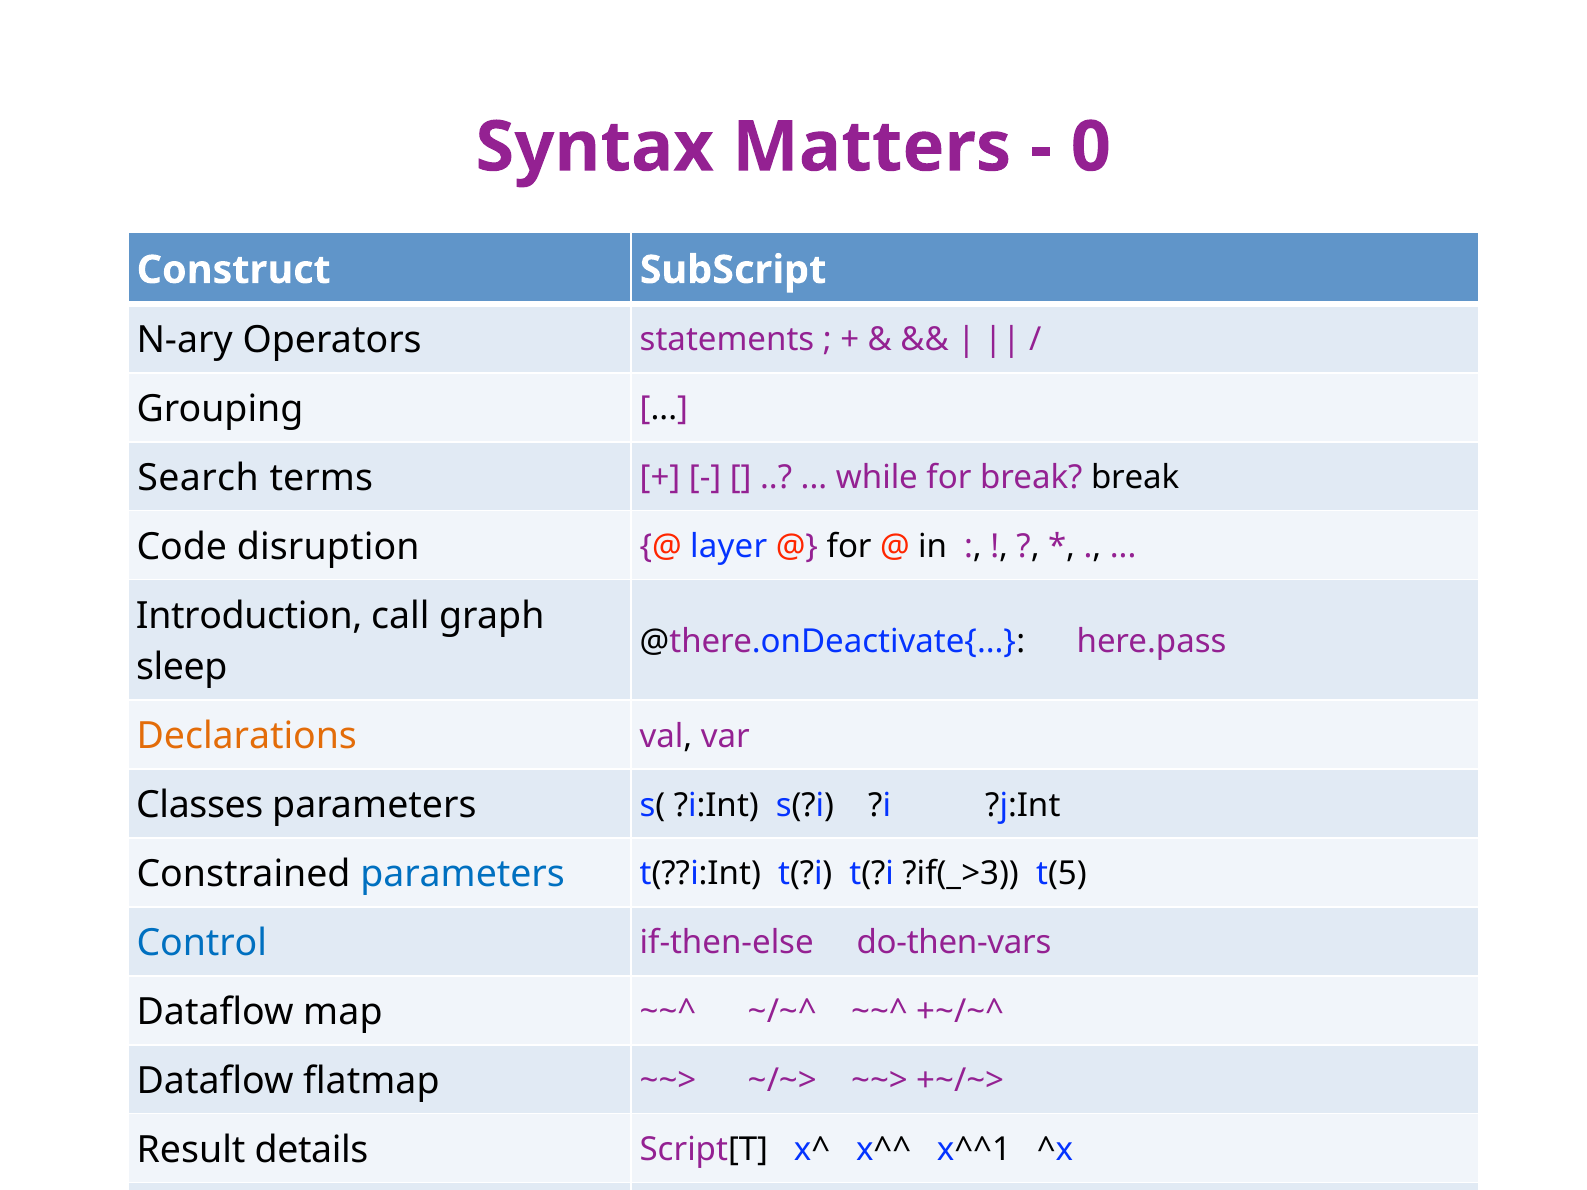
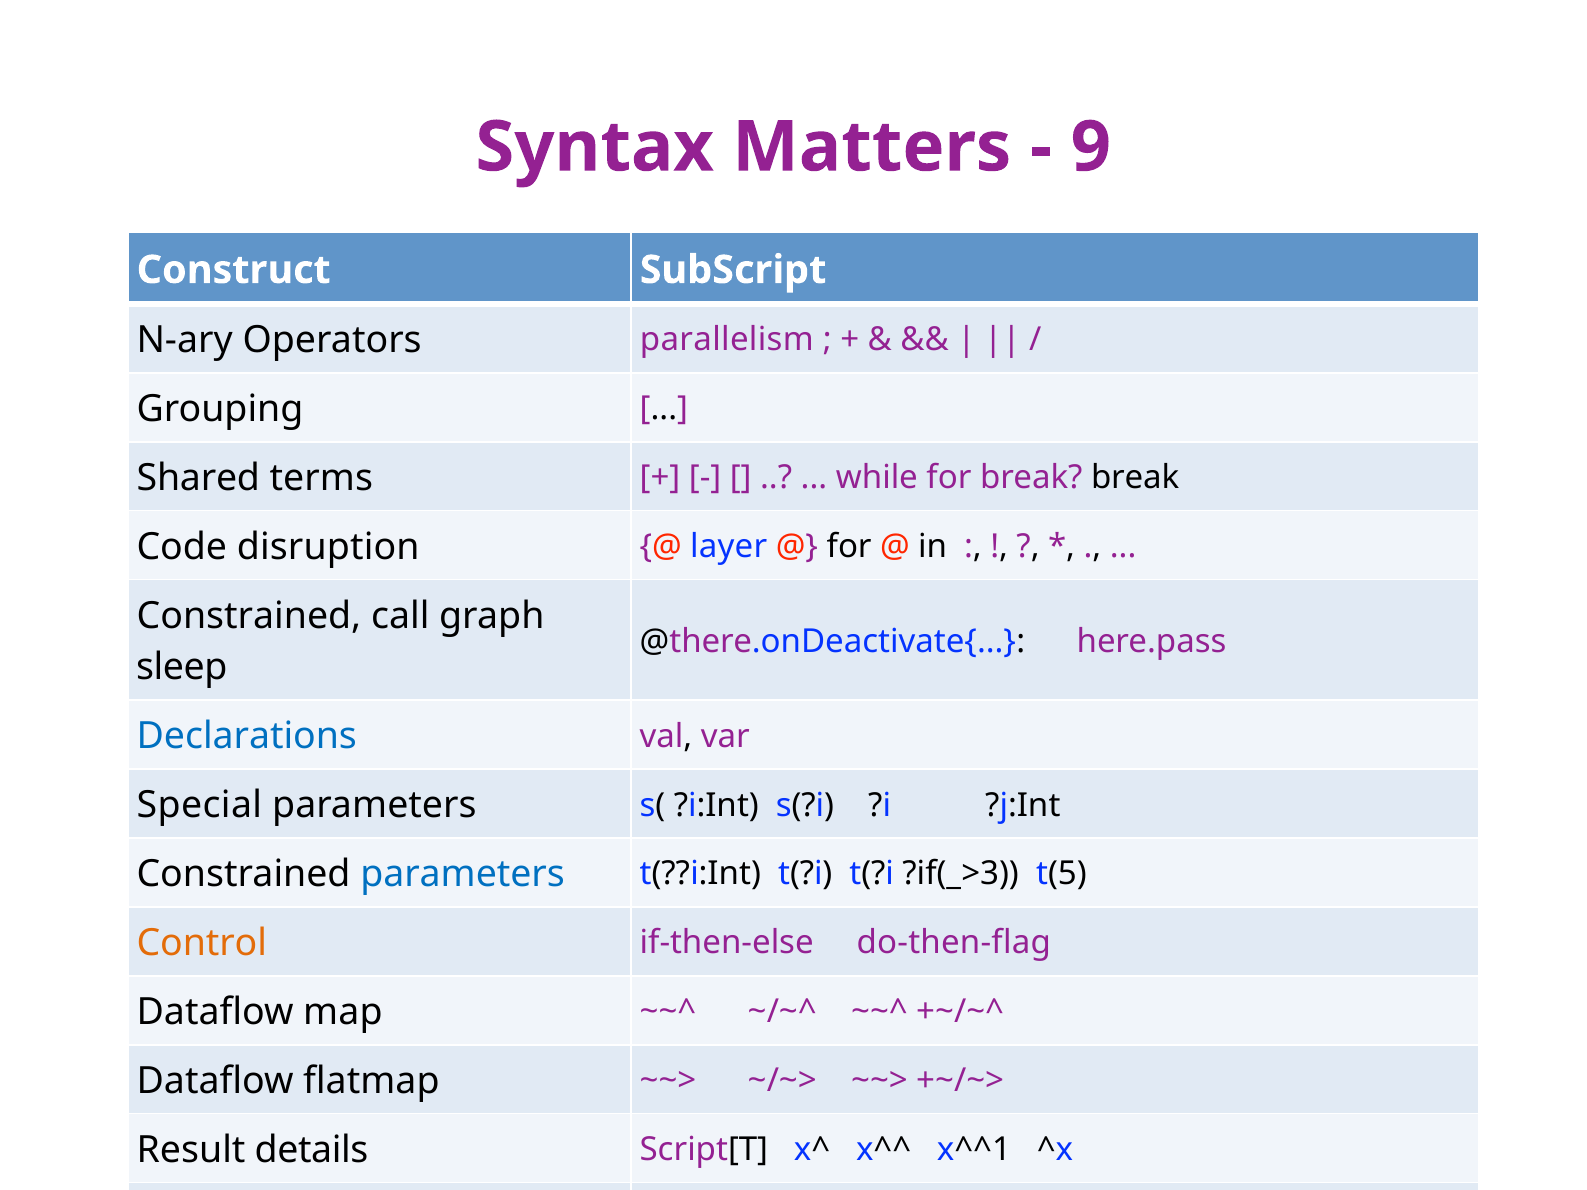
0: 0 -> 9
statements: statements -> parallelism
Search: Search -> Shared
Introduction at (249, 616): Introduction -> Constrained
Declarations colour: orange -> blue
Classes: Classes -> Special
Control colour: blue -> orange
do-then-vars: do-then-vars -> do-then-flag
